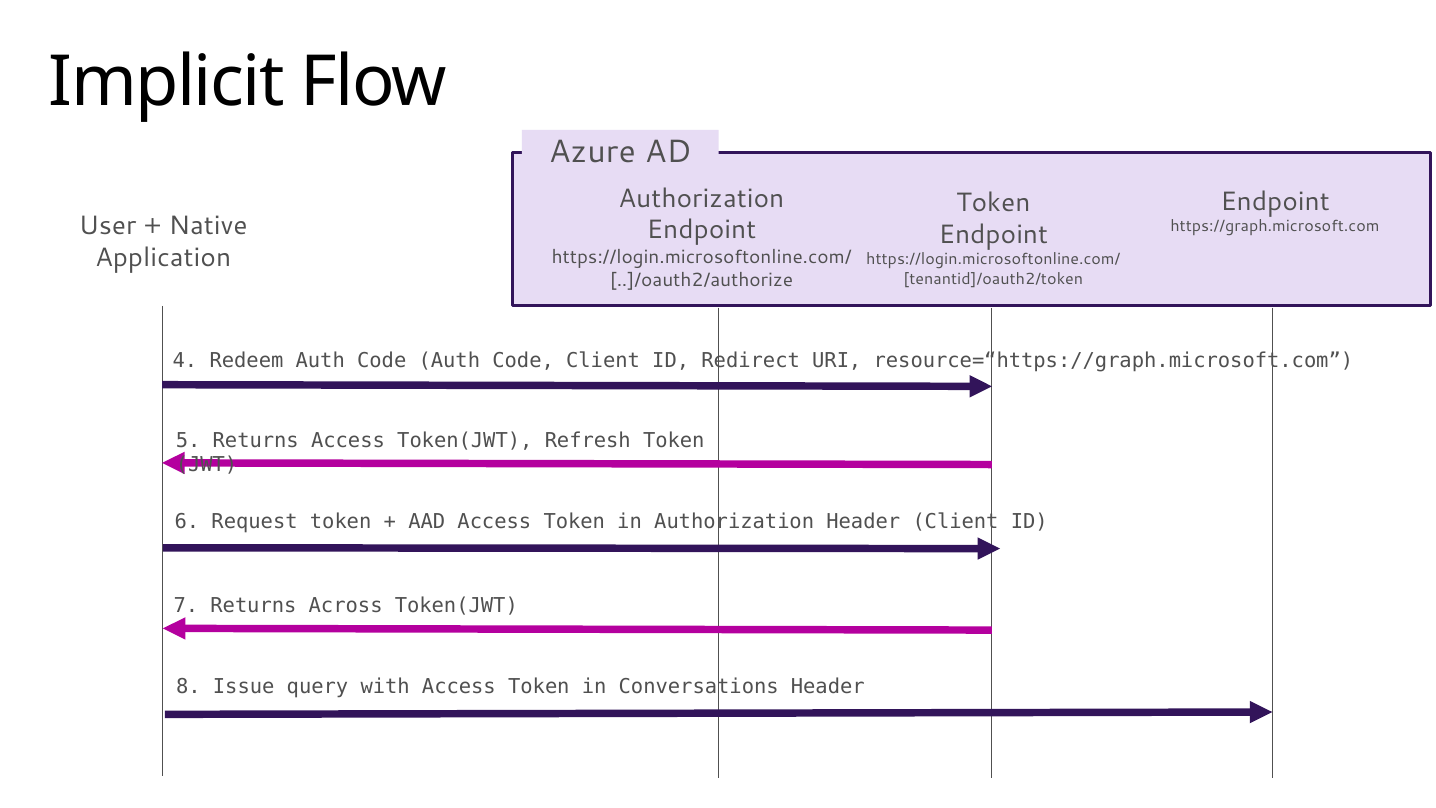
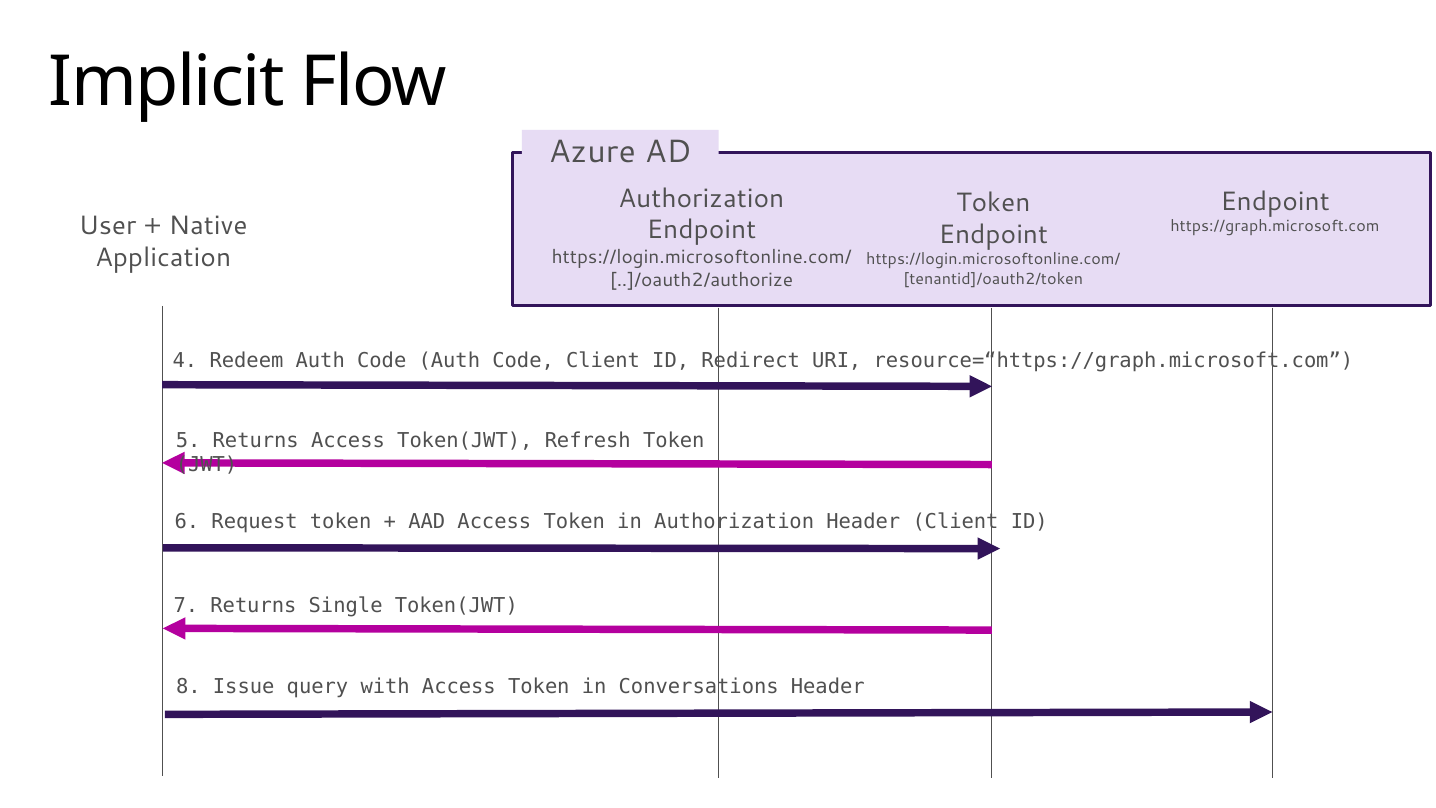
Across: Across -> Single
